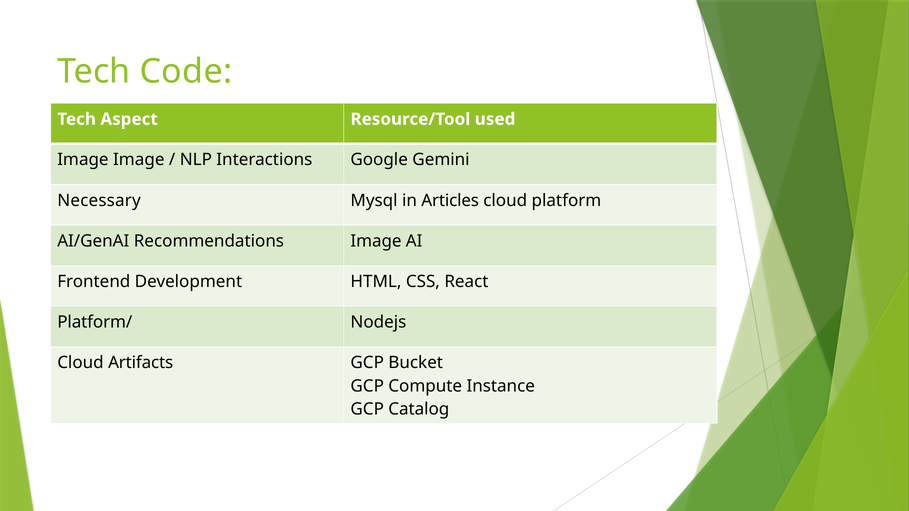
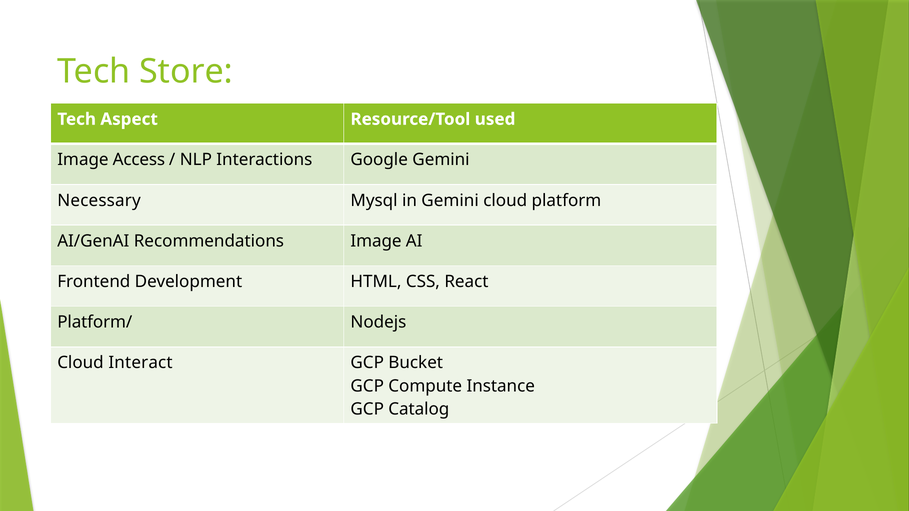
Code: Code -> Store
Image Image: Image -> Access
in Articles: Articles -> Gemini
Artifacts: Artifacts -> Interact
